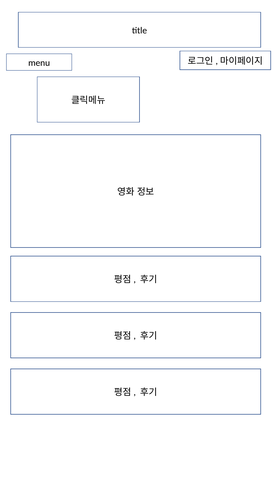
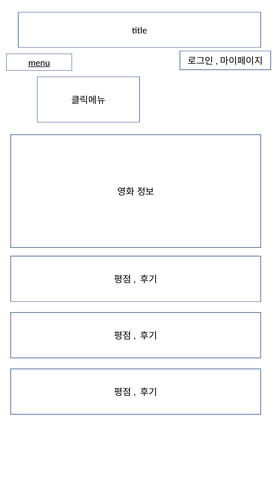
menu underline: none -> present
